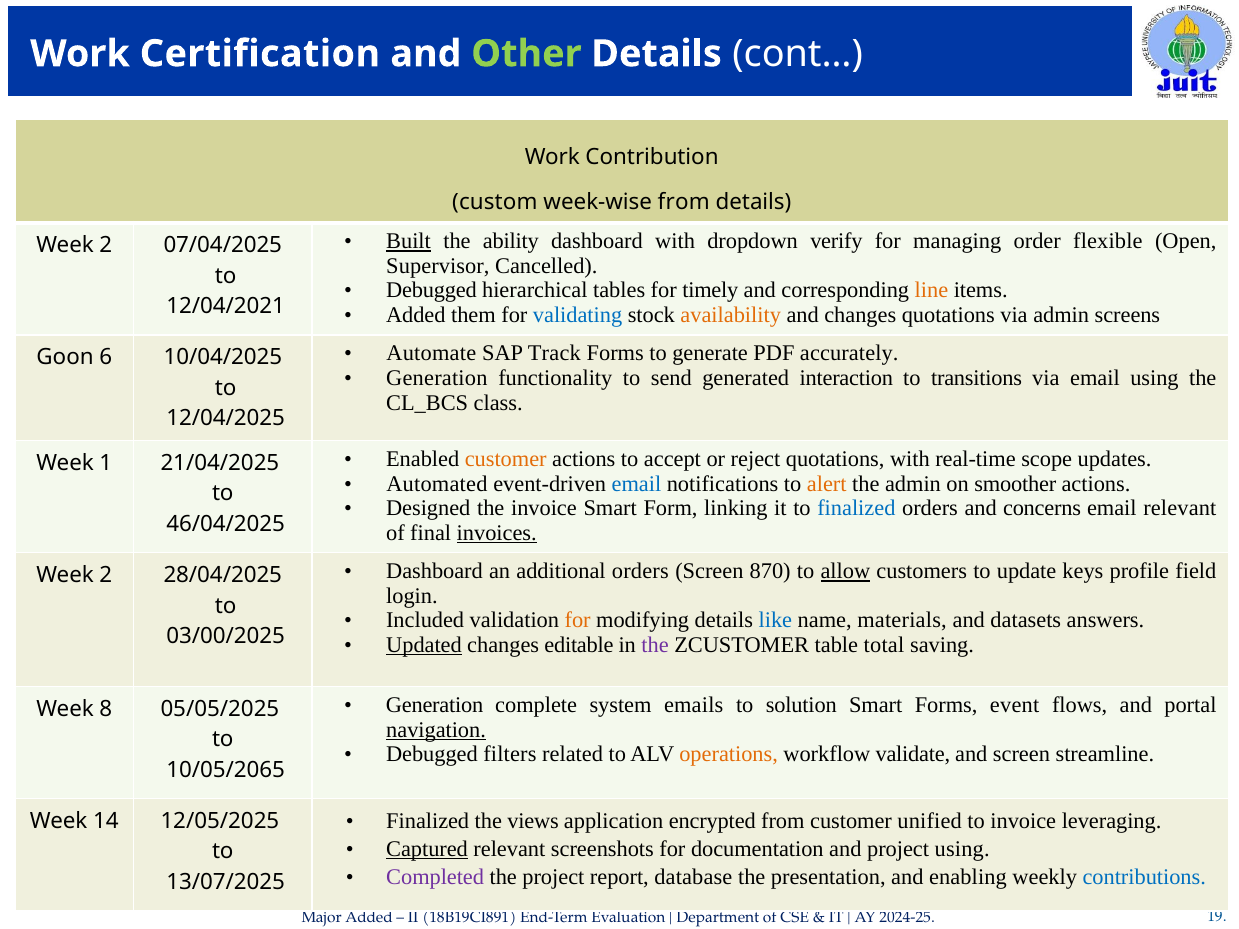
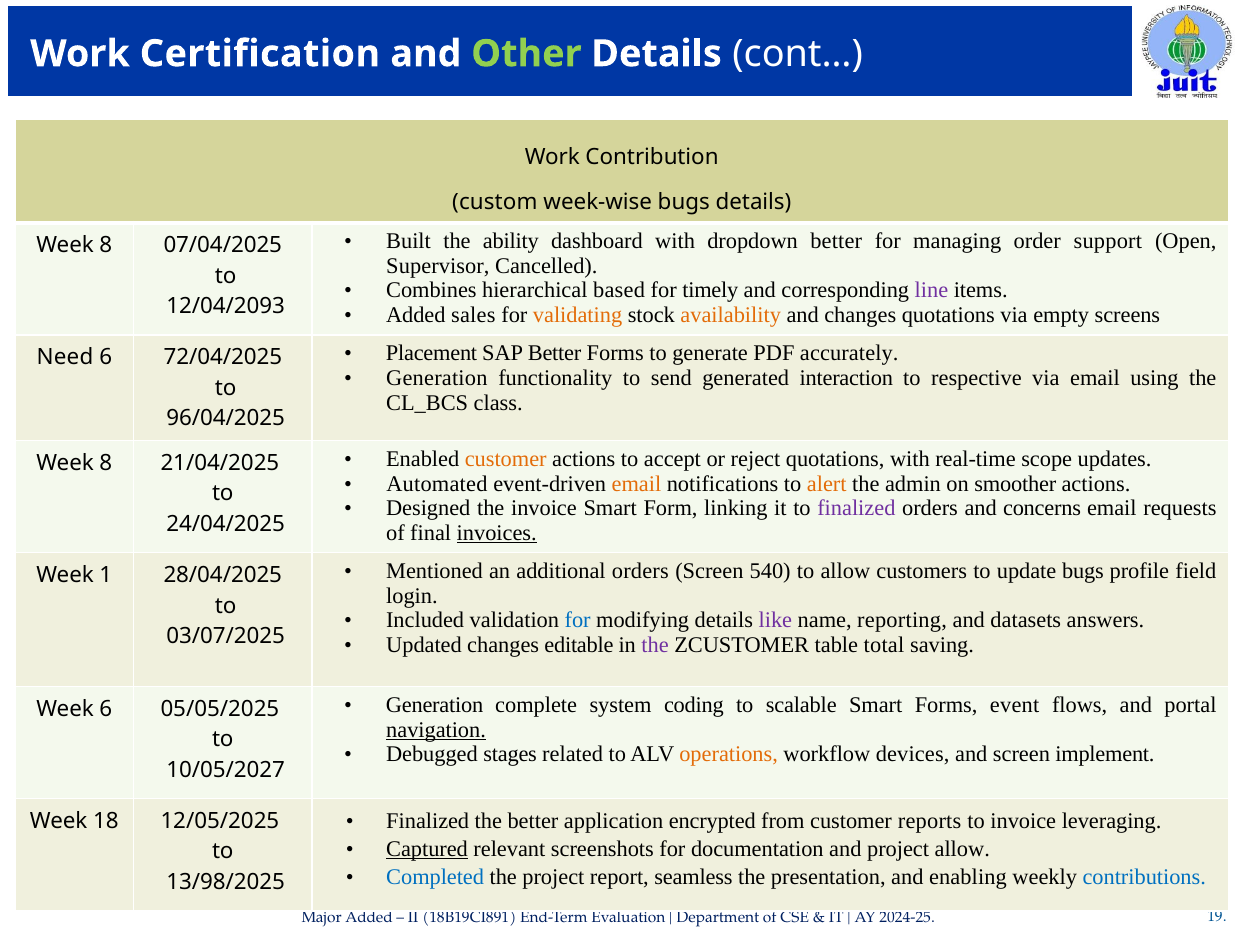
week-wise from: from -> bugs
Built underline: present -> none
dropdown verify: verify -> better
flexible: flexible -> support
2 at (106, 245): 2 -> 8
Debugged at (431, 291): Debugged -> Combines
tables: tables -> based
line colour: orange -> purple
12/04/2021: 12/04/2021 -> 12/04/2093
them: them -> sales
validating colour: blue -> orange
via admin: admin -> empty
Automate: Automate -> Placement
SAP Track: Track -> Better
Goon: Goon -> Need
10/04/2025: 10/04/2025 -> 72/04/2025
transitions: transitions -> respective
12/04/2025: 12/04/2025 -> 96/04/2025
1 at (106, 463): 1 -> 8
email at (636, 484) colour: blue -> orange
finalized at (856, 509) colour: blue -> purple
email relevant: relevant -> requests
46/04/2025: 46/04/2025 -> 24/04/2025
Dashboard at (435, 572): Dashboard -> Mentioned
870: 870 -> 540
allow at (845, 572) underline: present -> none
update keys: keys -> bugs
2 at (106, 575): 2 -> 1
for at (578, 621) colour: orange -> blue
like colour: blue -> purple
materials: materials -> reporting
03/00/2025: 03/00/2025 -> 03/07/2025
Updated underline: present -> none
emails: emails -> coding
solution: solution -> scalable
Week 8: 8 -> 6
filters: filters -> stages
validate: validate -> devices
streamline: streamline -> implement
10/05/2065: 10/05/2065 -> 10/05/2027
the views: views -> better
unified: unified -> reports
14: 14 -> 18
project using: using -> allow
Completed colour: purple -> blue
database: database -> seamless
13/07/2025: 13/07/2025 -> 13/98/2025
